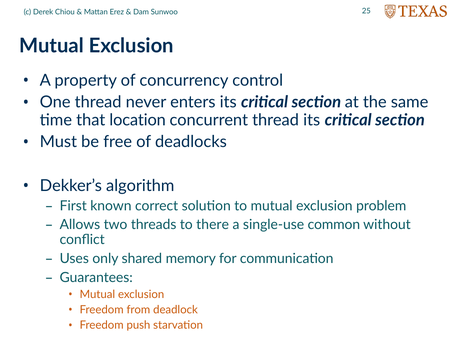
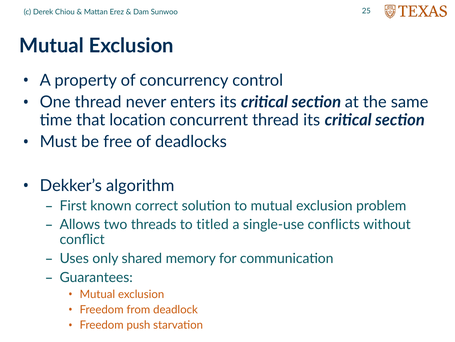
there: there -> titled
common: common -> conflicts
